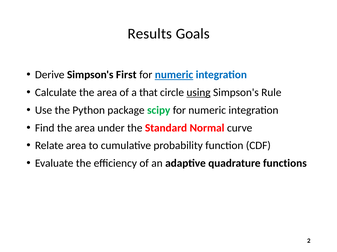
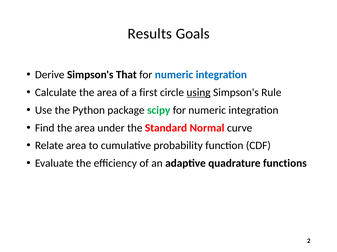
First: First -> That
numeric at (174, 75) underline: present -> none
that: that -> first
